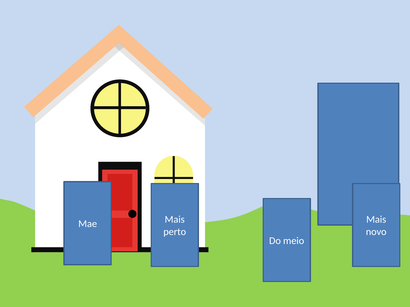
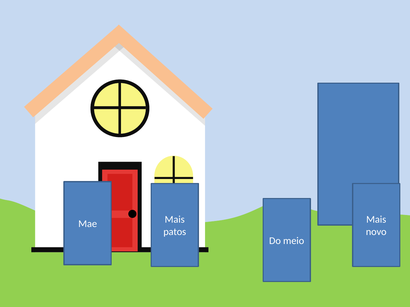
perto: perto -> patos
